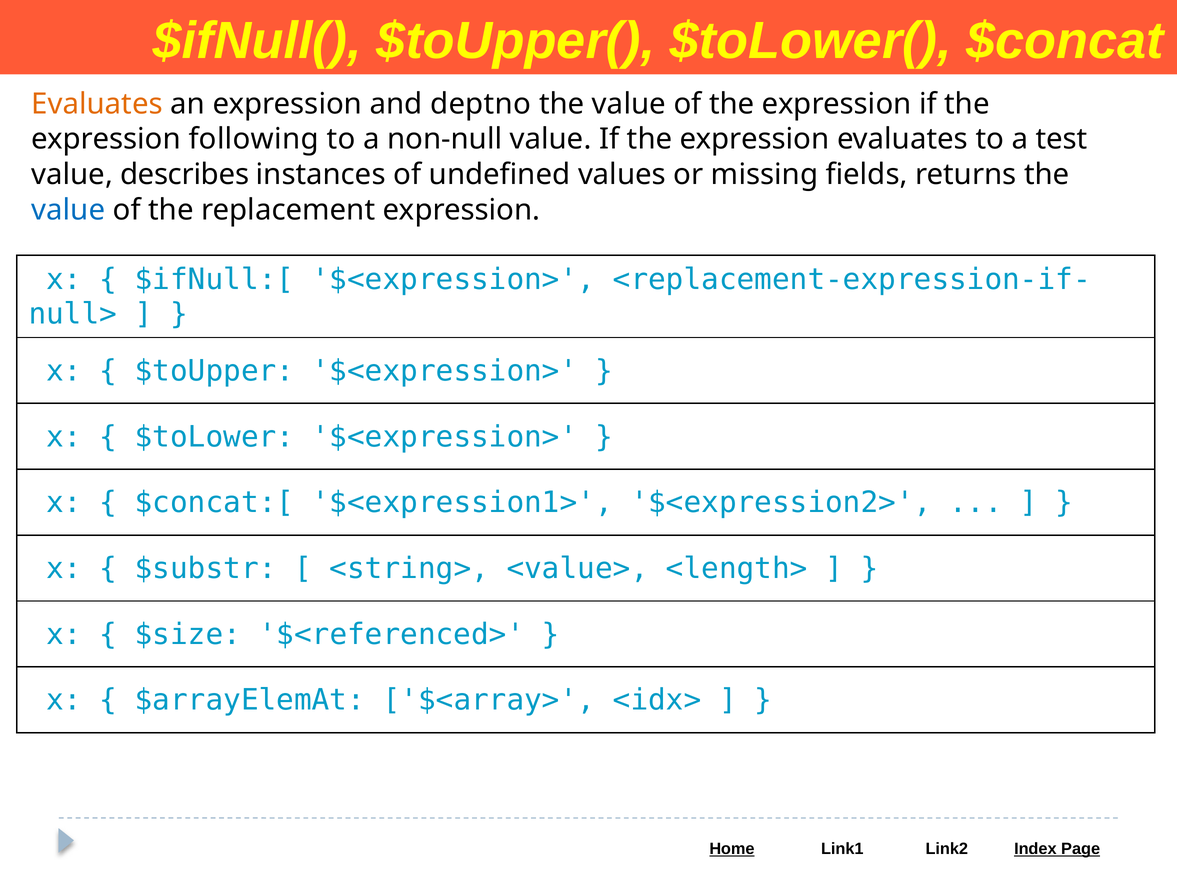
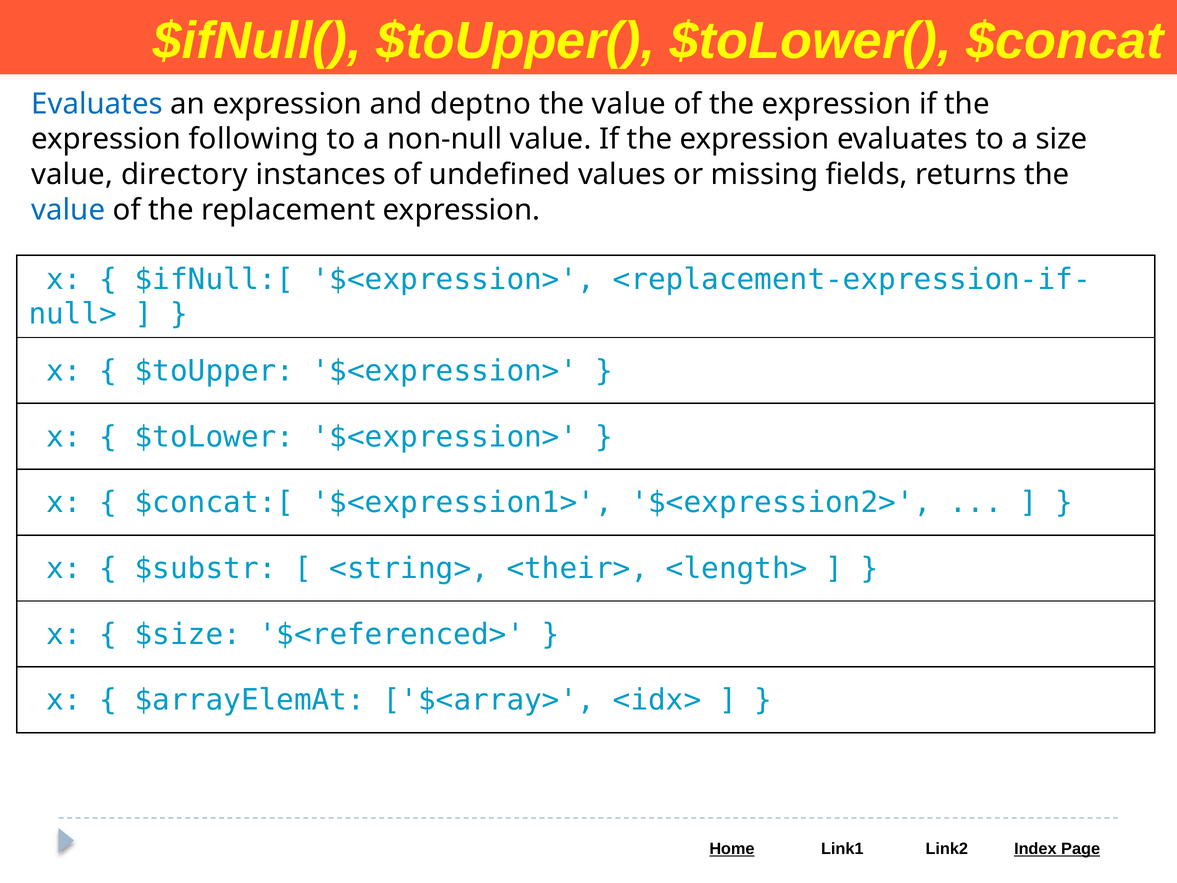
Evaluates at (97, 104) colour: orange -> blue
test: test -> size
describes: describes -> directory
<value>: <value> -> <their>
